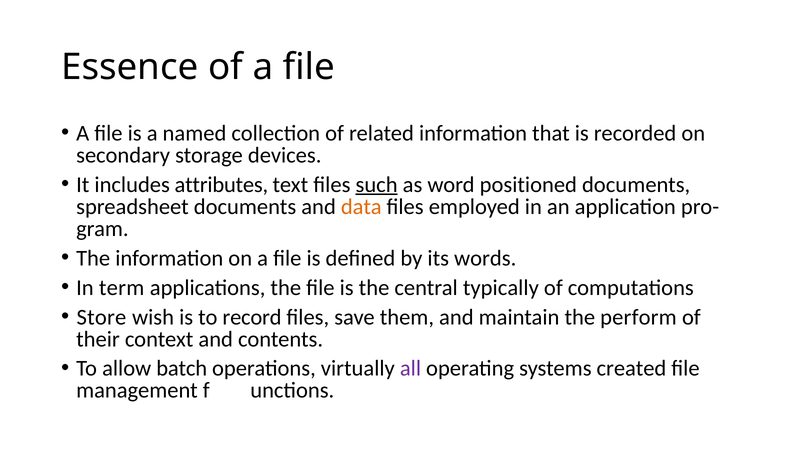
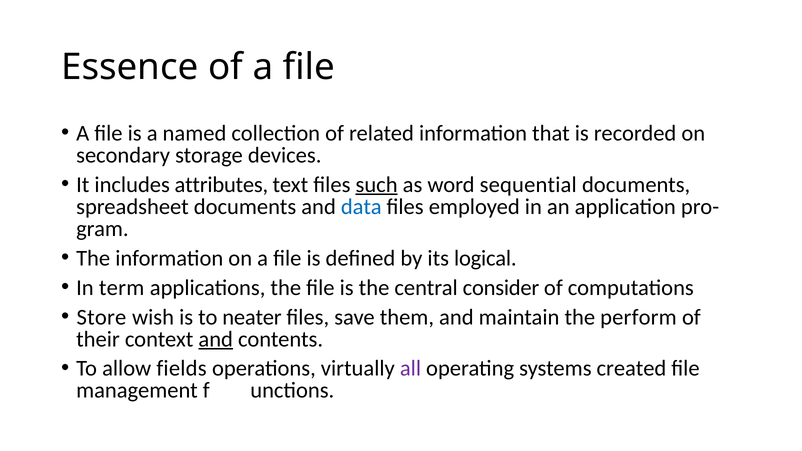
positioned: positioned -> sequential
data colour: orange -> blue
words: words -> logical
typically: typically -> consider
record: record -> neater
and at (216, 339) underline: none -> present
batch: batch -> fields
